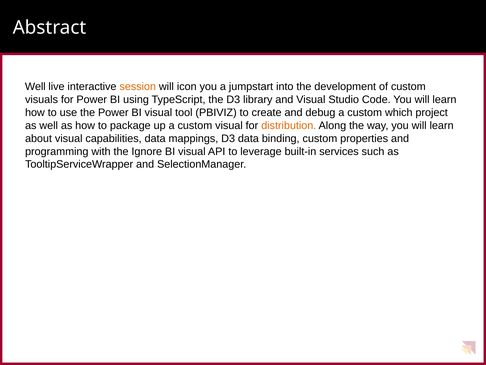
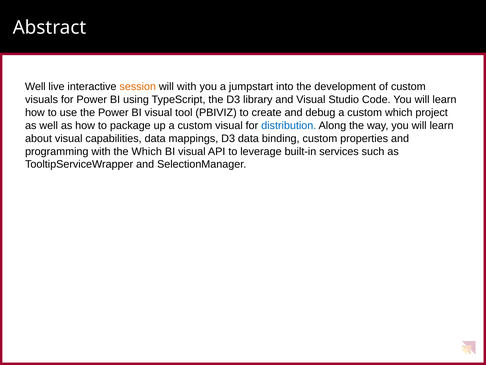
will icon: icon -> with
distribution colour: orange -> blue
the Ignore: Ignore -> Which
